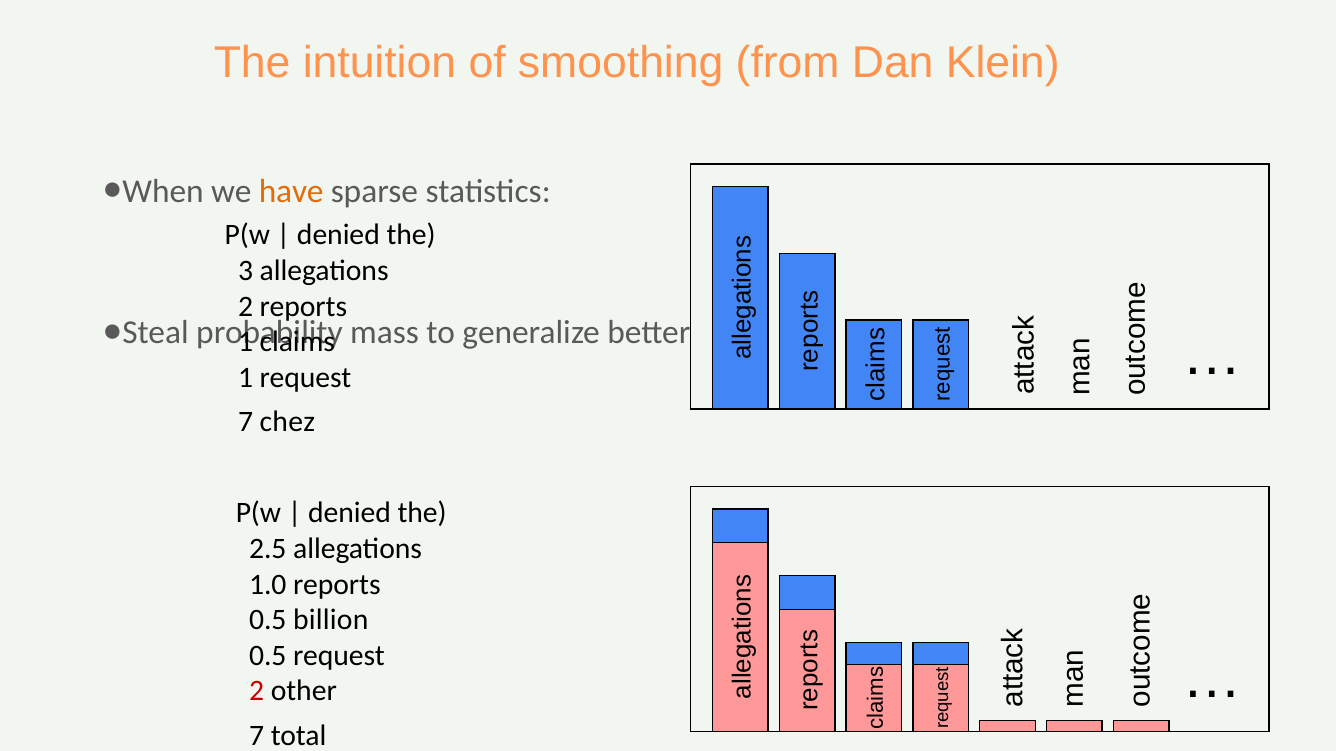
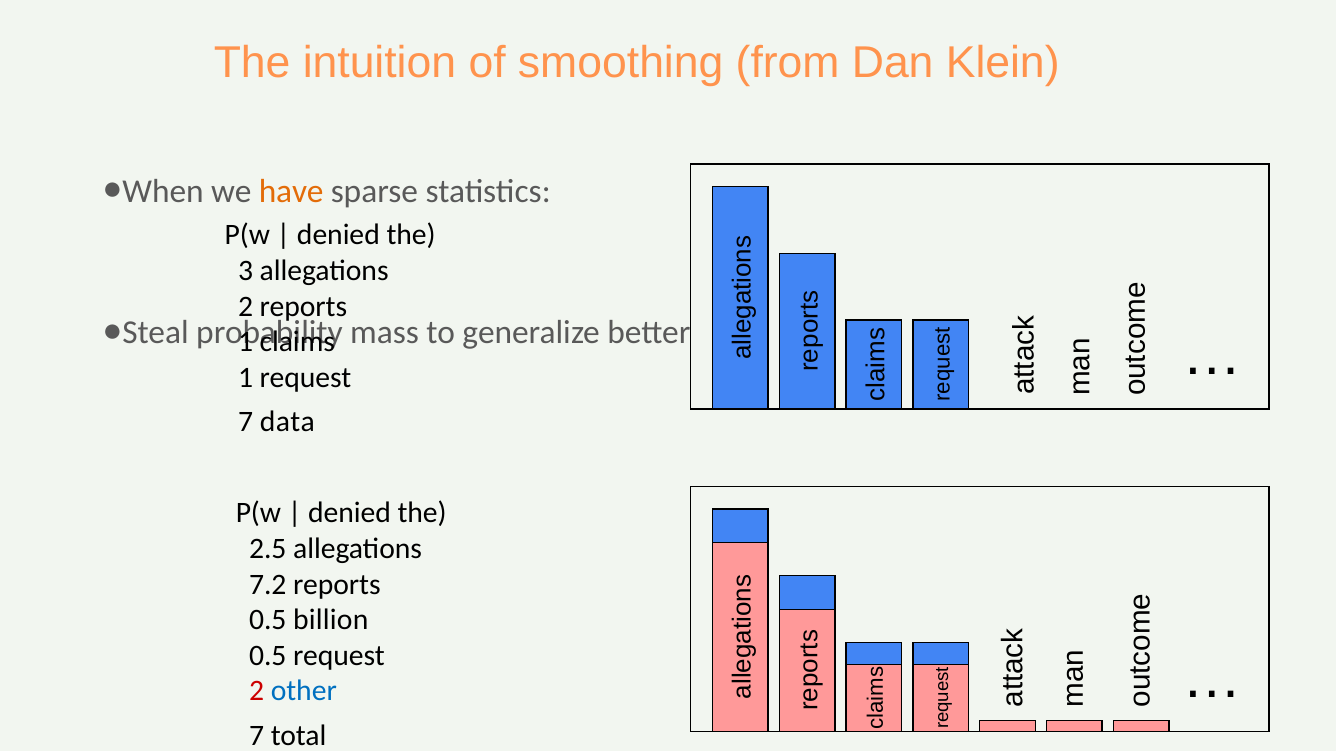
chez: chez -> data
1.0: 1.0 -> 7.2
other colour: black -> blue
